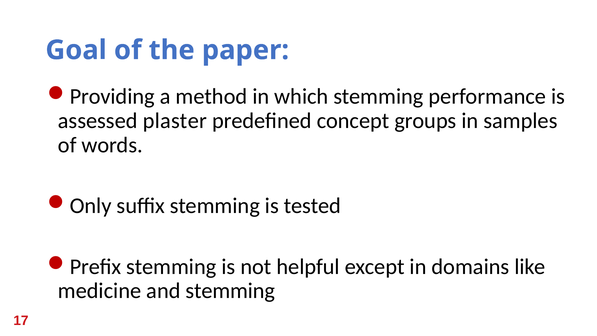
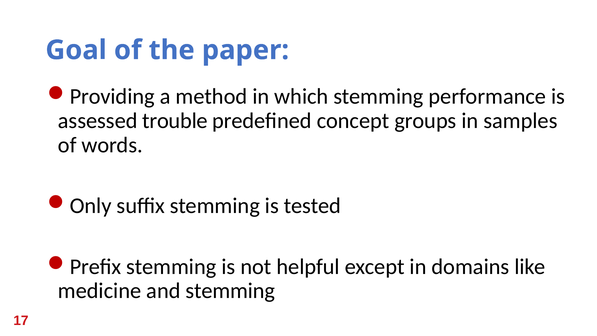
plaster: plaster -> trouble
